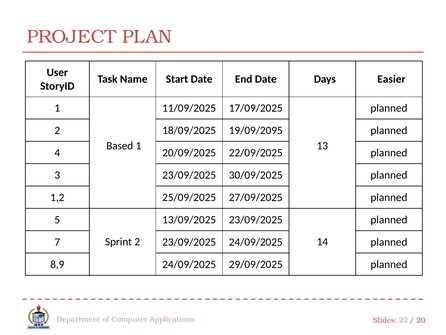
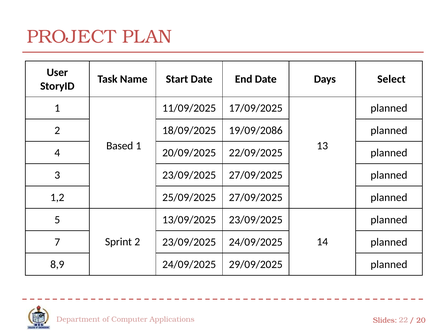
Easier: Easier -> Select
19/09/2095: 19/09/2095 -> 19/09/2086
23/09/2025 30/09/2025: 30/09/2025 -> 27/09/2025
